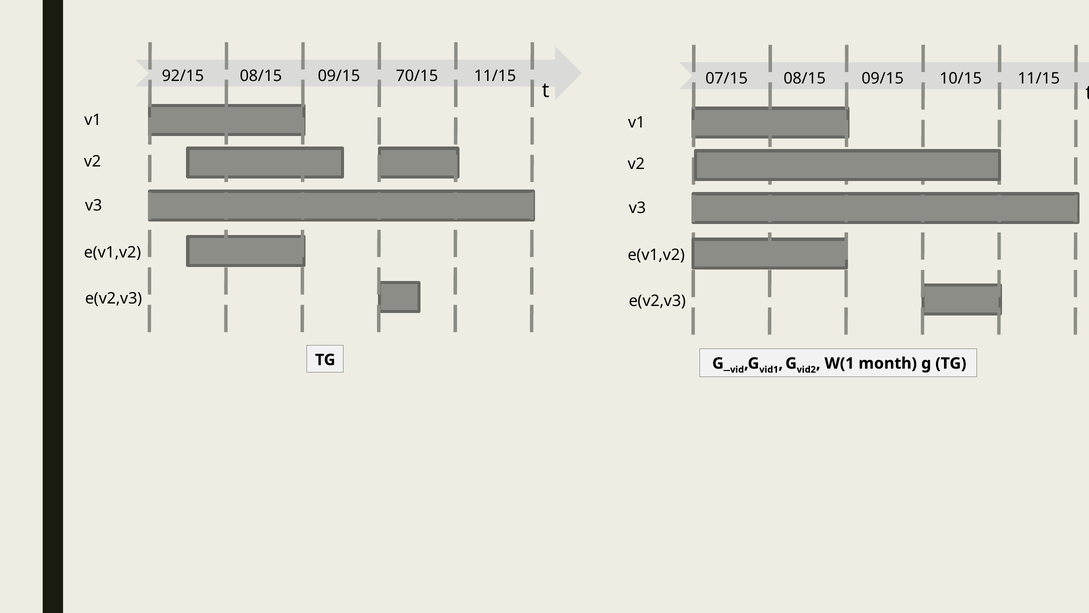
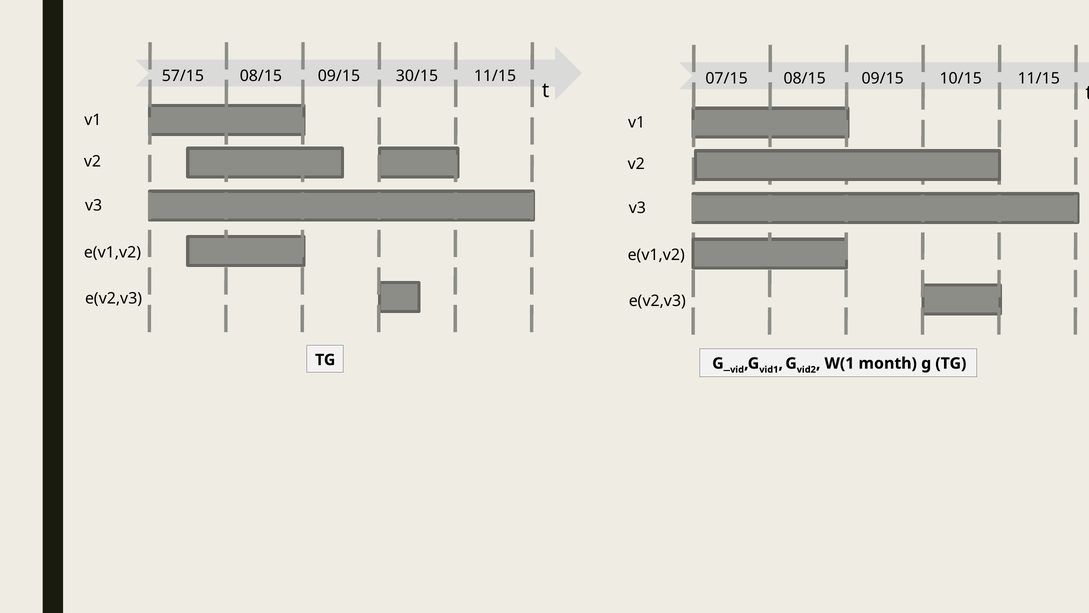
92/15: 92/15 -> 57/15
70/15: 70/15 -> 30/15
